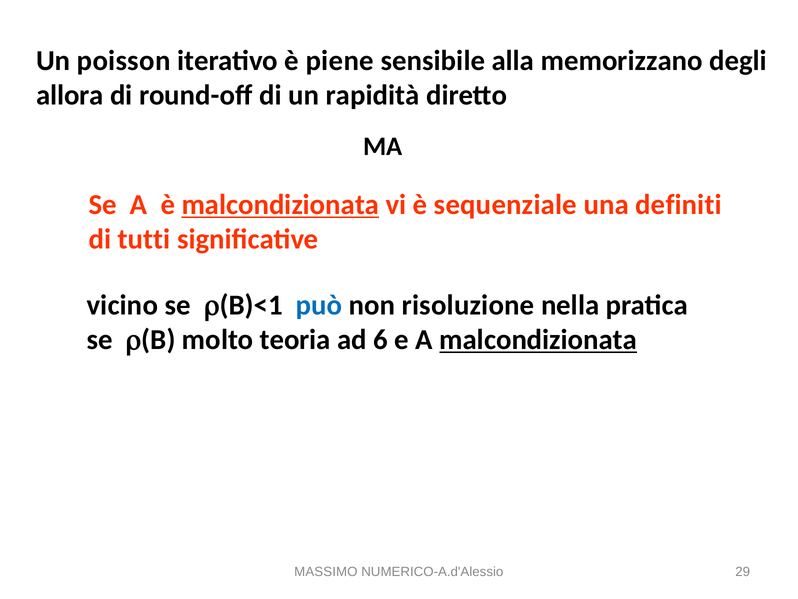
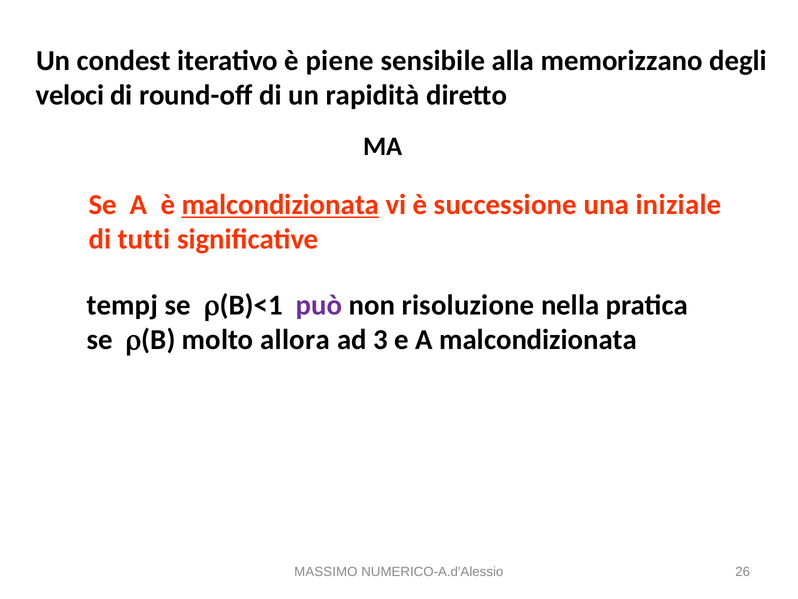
poisson: poisson -> condest
allora: allora -> veloci
sequenziale: sequenziale -> successione
definiti: definiti -> iniziale
vicino: vicino -> tempj
può colour: blue -> purple
teoria: teoria -> allora
6: 6 -> 3
malcondizionata at (538, 340) underline: present -> none
29: 29 -> 26
